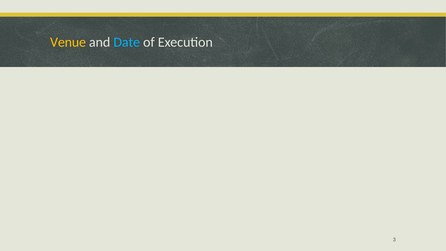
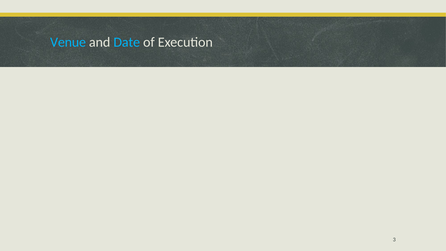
Venue colour: yellow -> light blue
